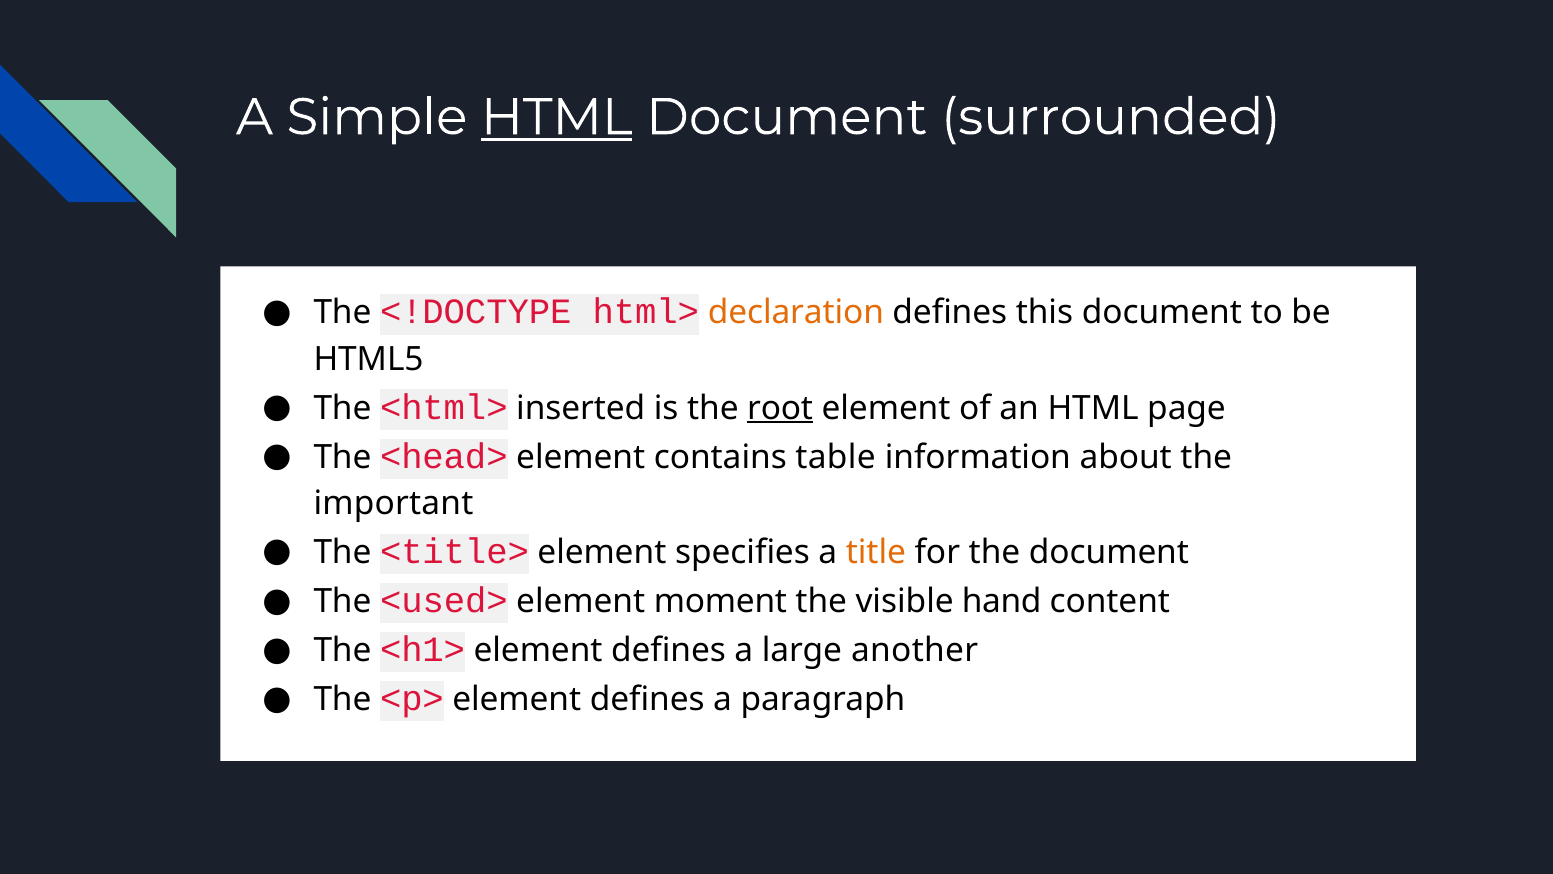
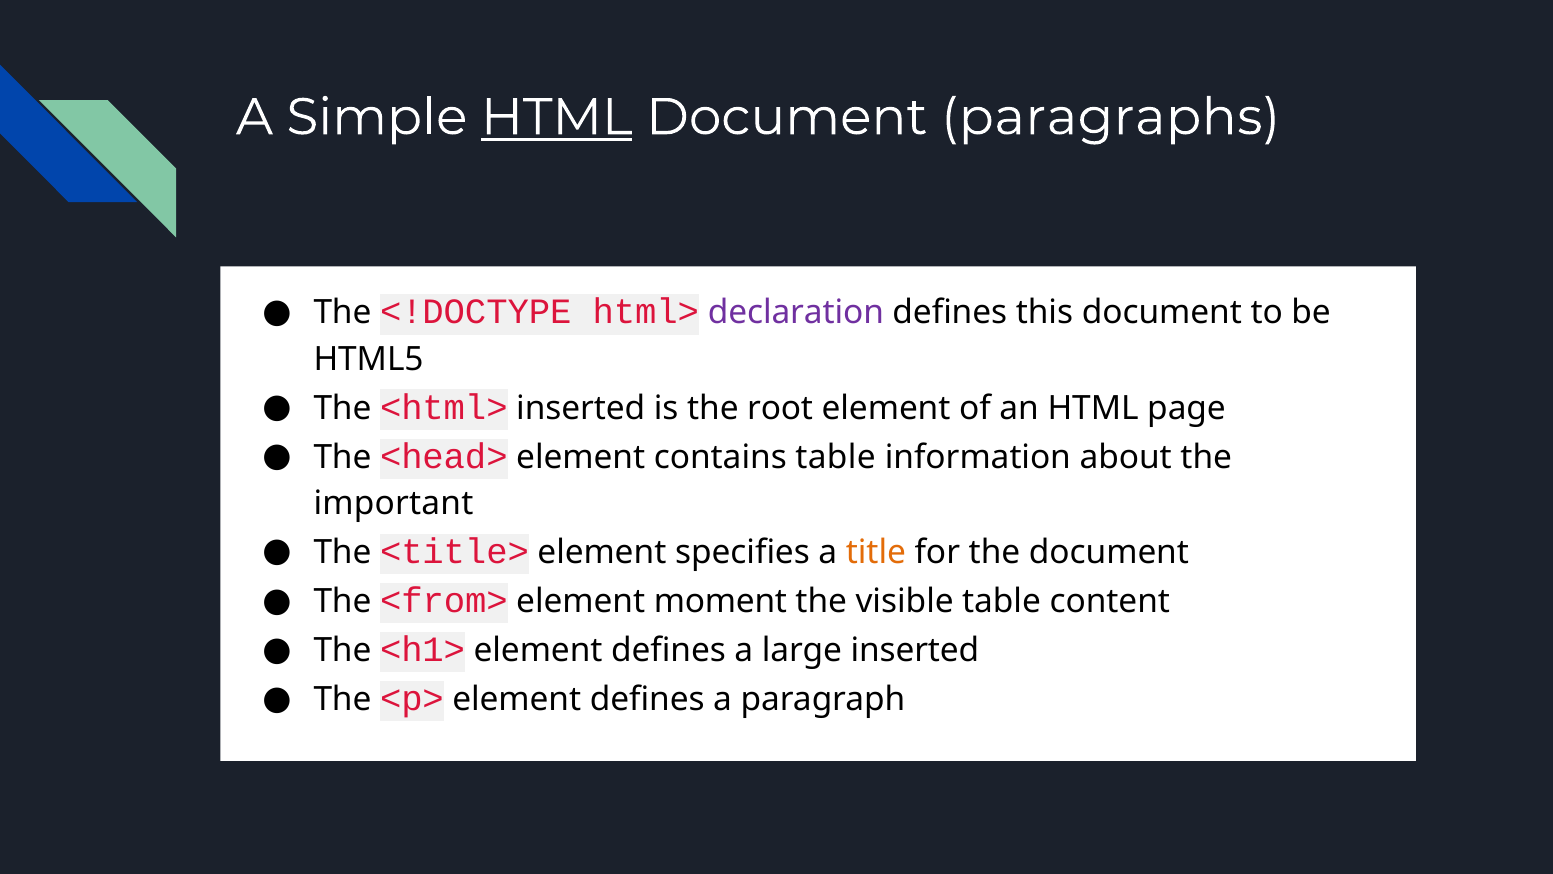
surrounded: surrounded -> paragraphs
declaration colour: orange -> purple
root underline: present -> none
<used>: <used> -> <from>
visible hand: hand -> table
large another: another -> inserted
